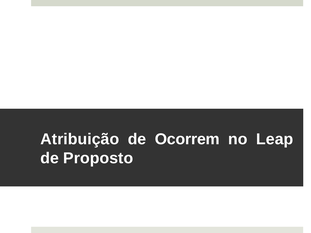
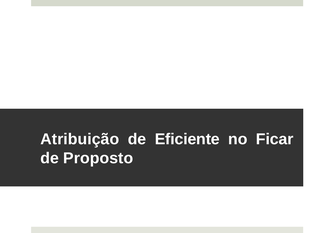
Ocorrem: Ocorrem -> Eficiente
Leap: Leap -> Ficar
